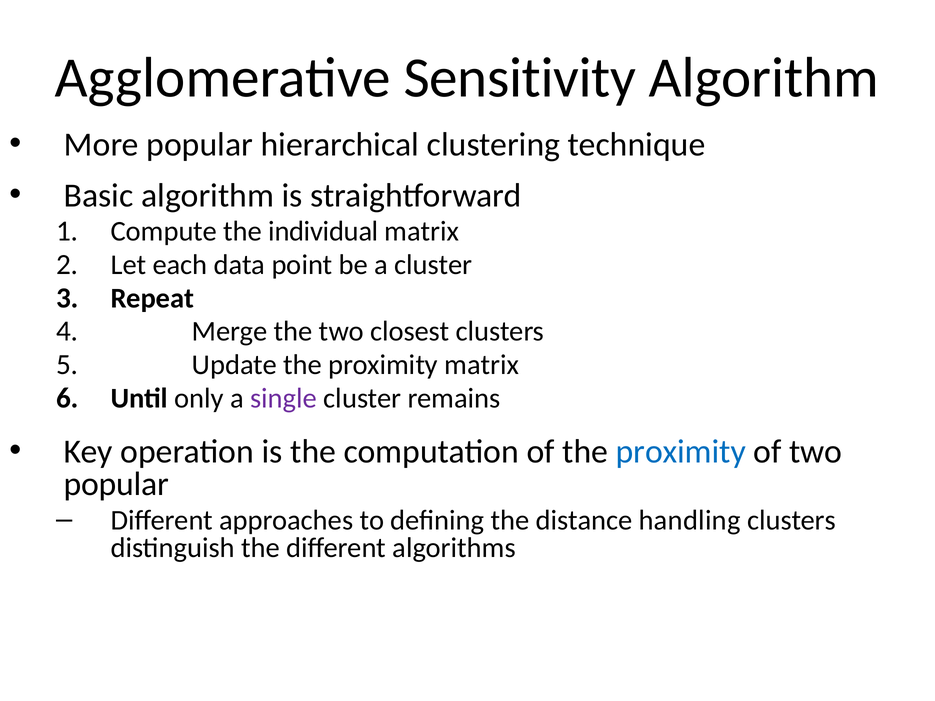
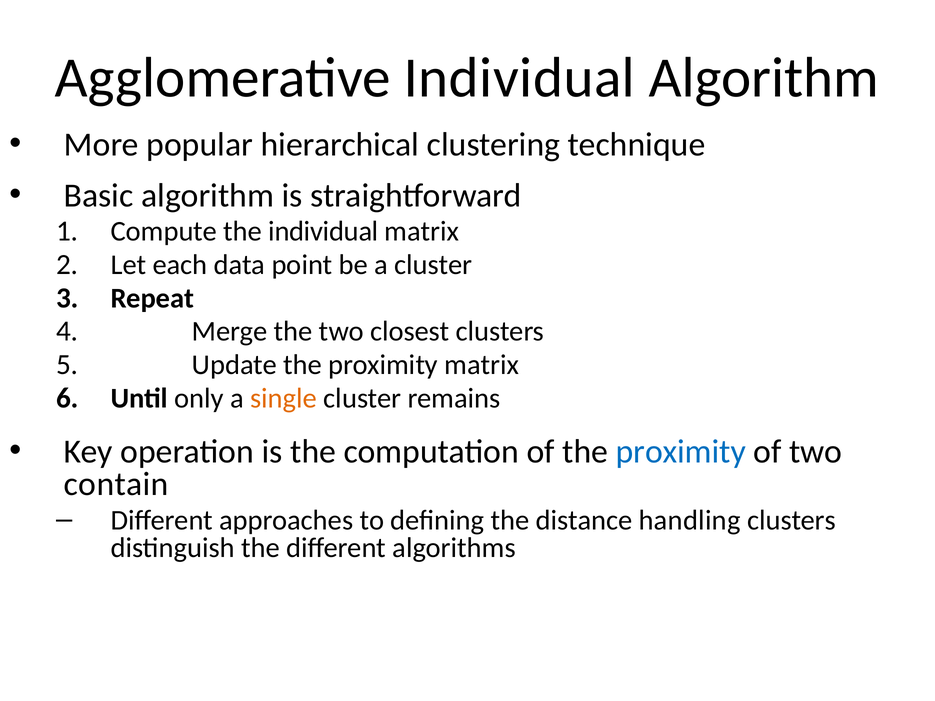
Agglomerative Sensitivity: Sensitivity -> Individual
single colour: purple -> orange
popular at (116, 484): popular -> contain
